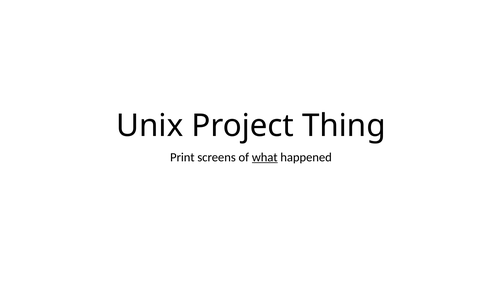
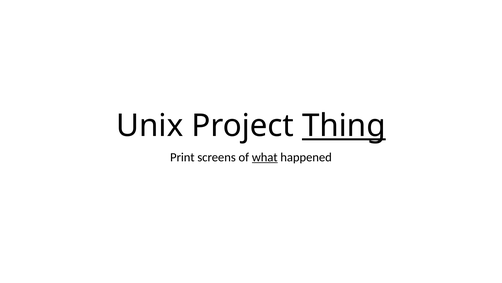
Thing underline: none -> present
